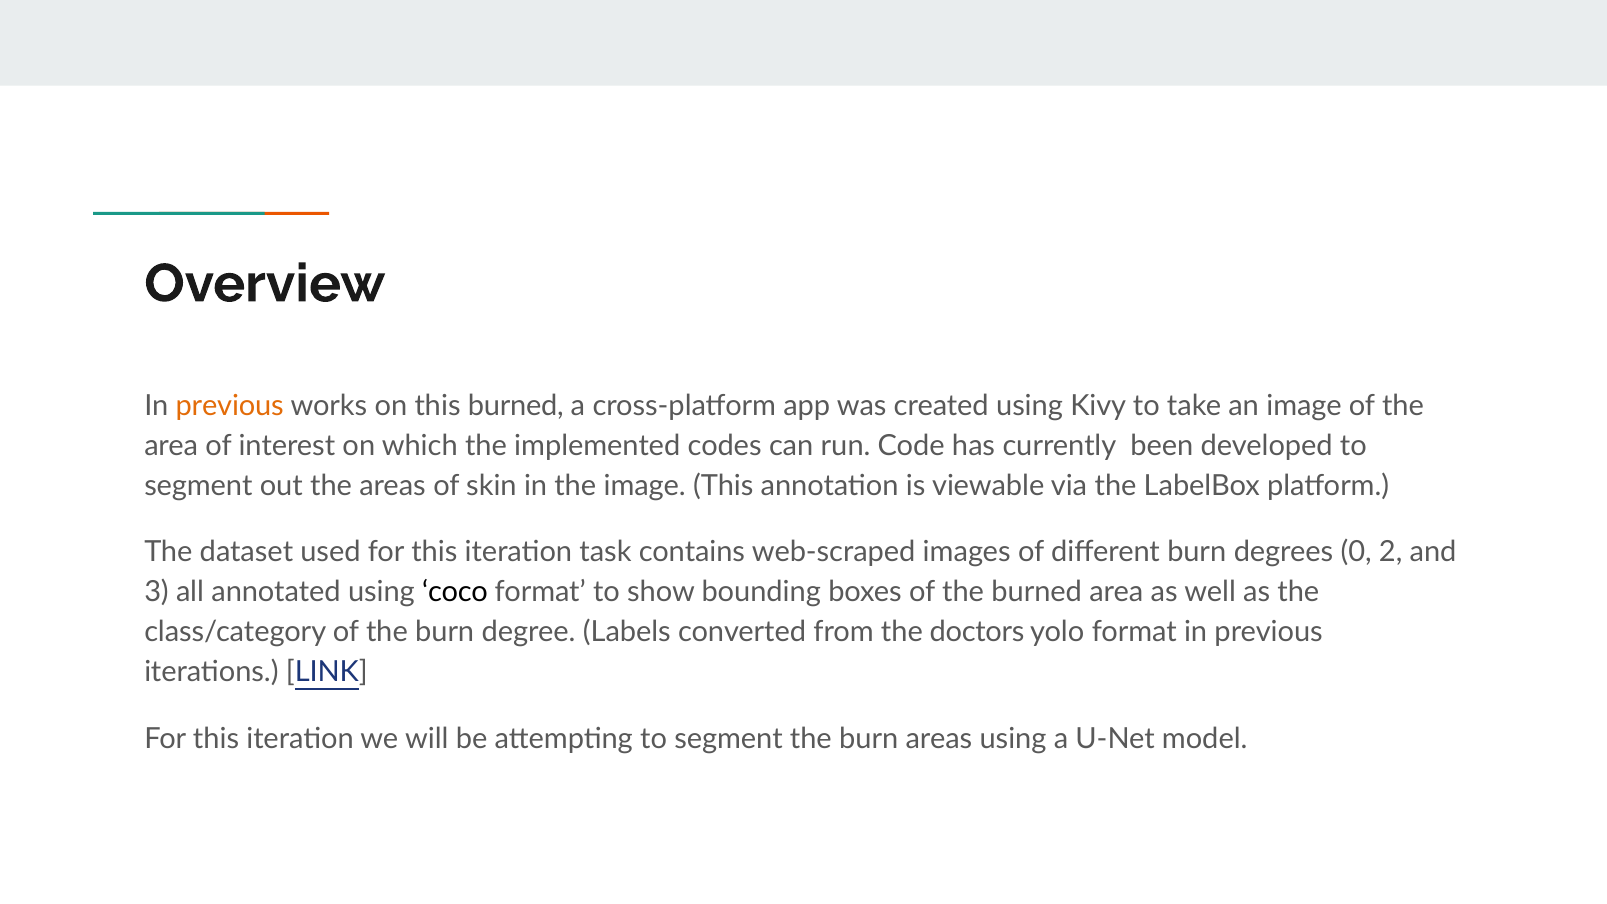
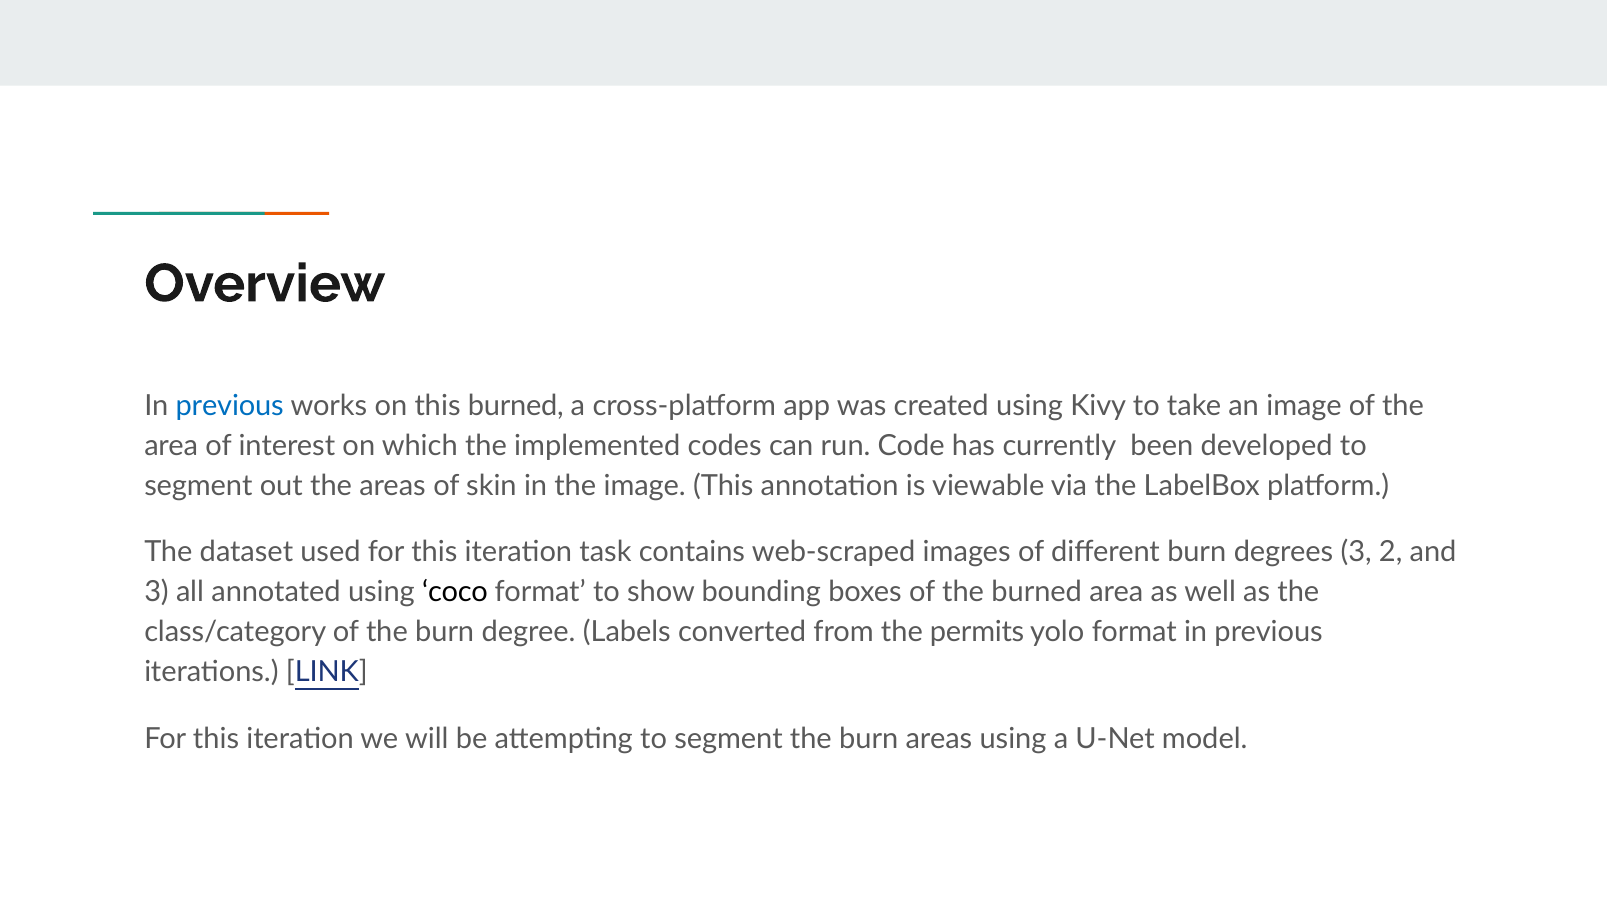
previous at (230, 406) colour: orange -> blue
degrees 0: 0 -> 3
doctors: doctors -> permits
